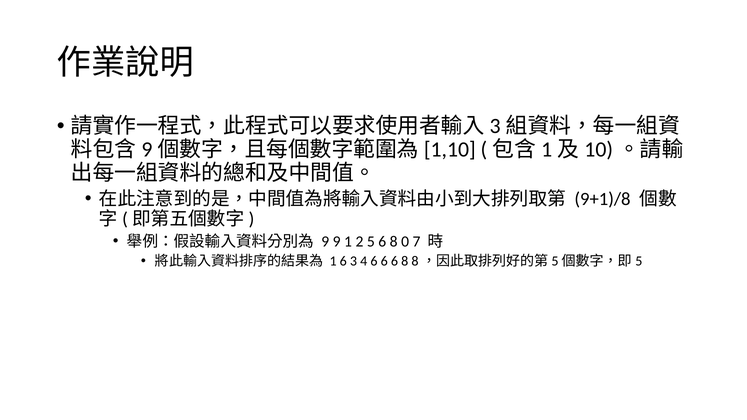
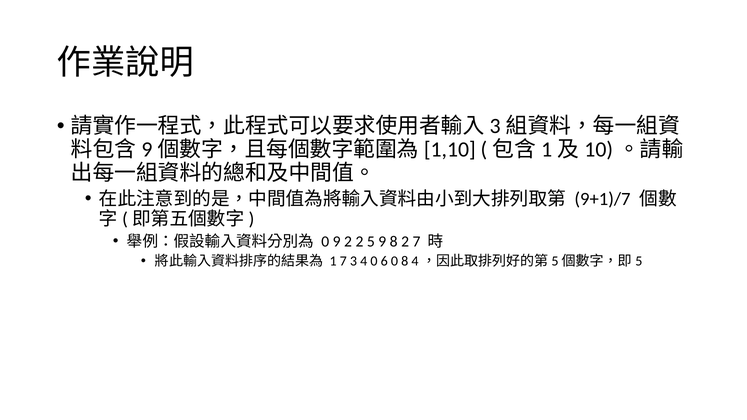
9+1)/8: 9+1)/8 -> 9+1)/7
9 at (325, 242): 9 -> 0
9 1: 1 -> 2
5 6: 6 -> 9
8 0: 0 -> 2
1 6: 6 -> 7
4 6: 6 -> 0
6 at (394, 261): 6 -> 0
8 8: 8 -> 4
